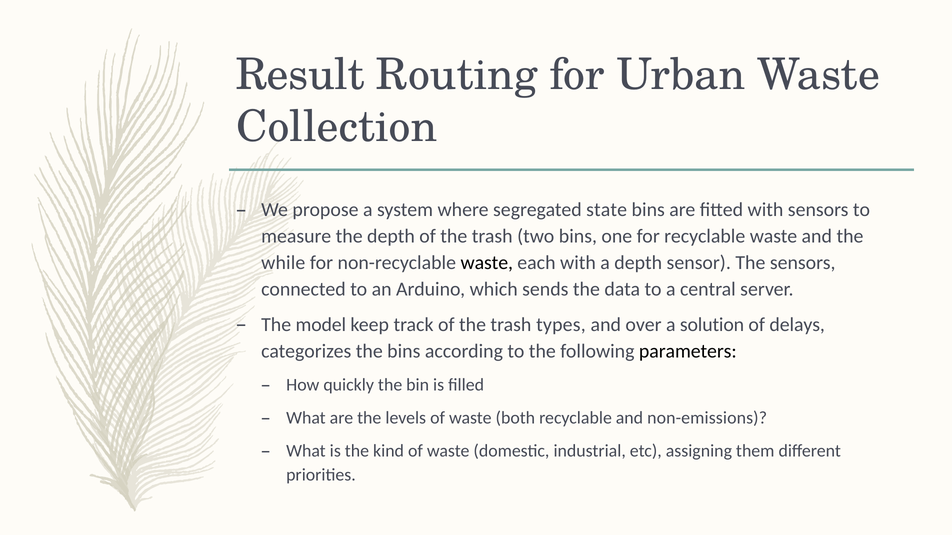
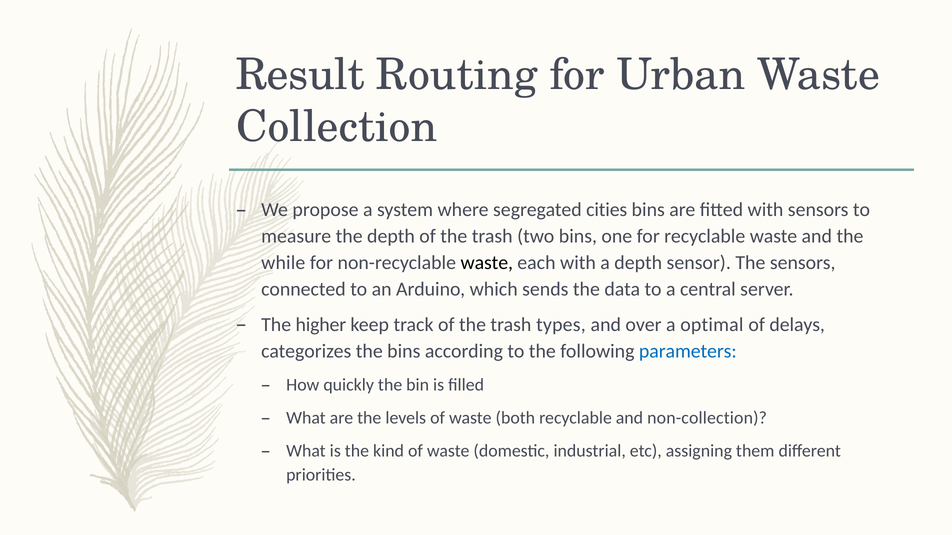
state: state -> cities
model: model -> higher
solution: solution -> optimal
parameters colour: black -> blue
non-emissions: non-emissions -> non-collection
